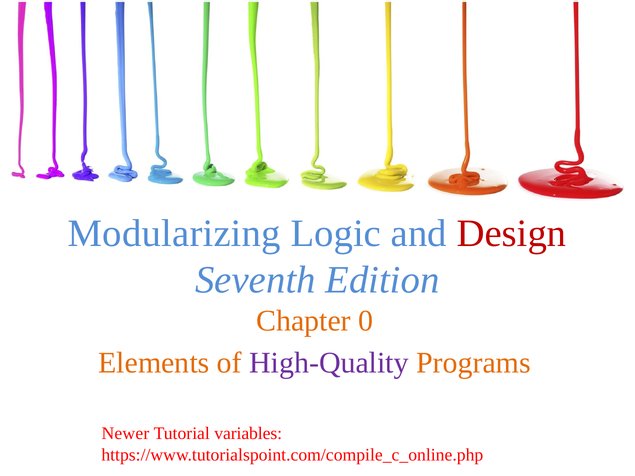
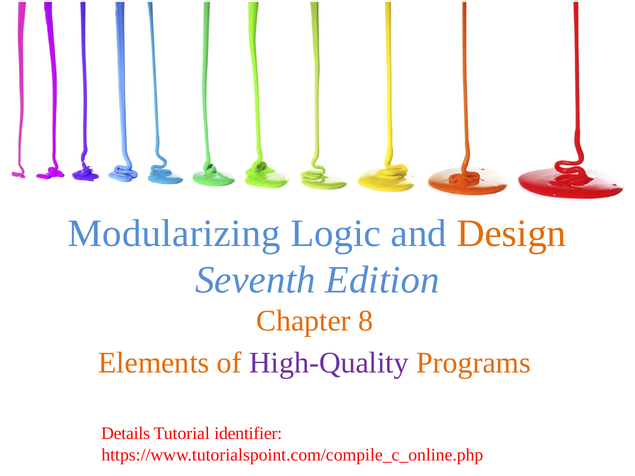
Design colour: red -> orange
0: 0 -> 8
Newer: Newer -> Details
variables: variables -> identifier
